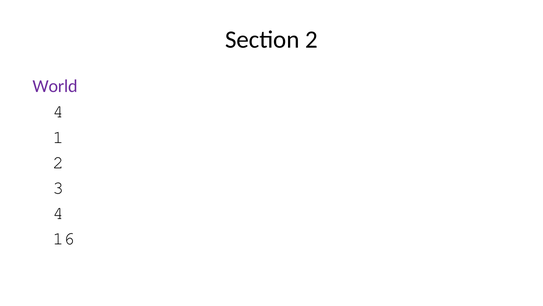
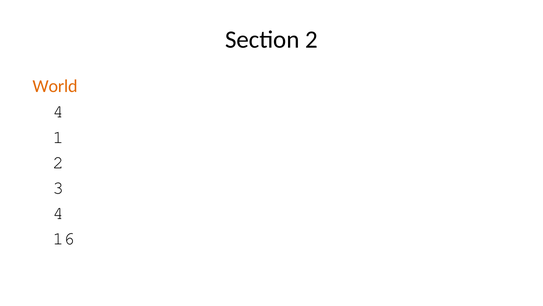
World colour: purple -> orange
